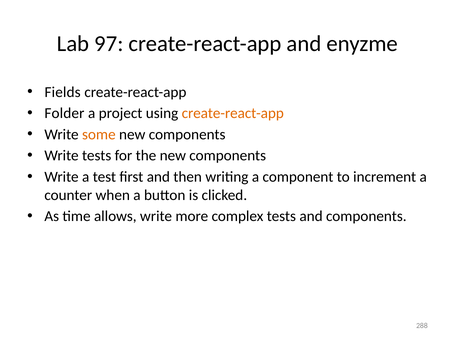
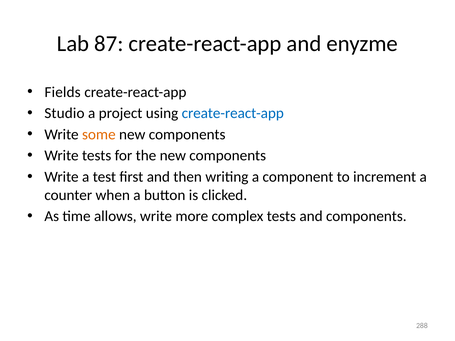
97: 97 -> 87
Folder: Folder -> Studio
create-react-app at (233, 113) colour: orange -> blue
